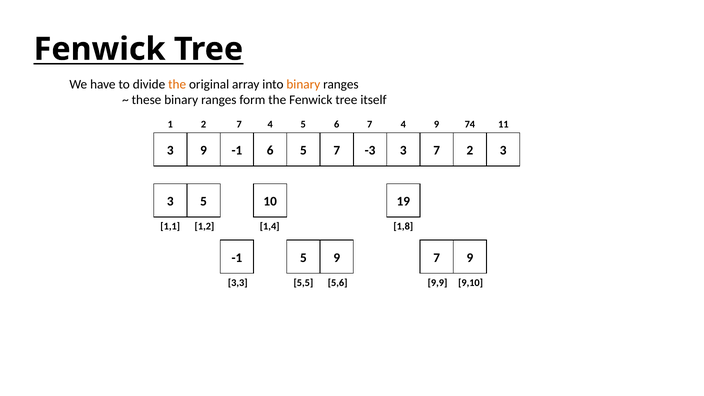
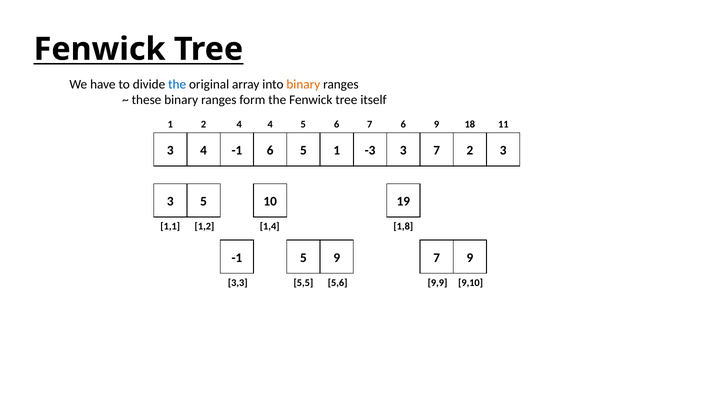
the at (177, 84) colour: orange -> blue
2 7: 7 -> 4
6 7 4: 4 -> 6
74: 74 -> 18
3 9: 9 -> 4
5 7: 7 -> 1
